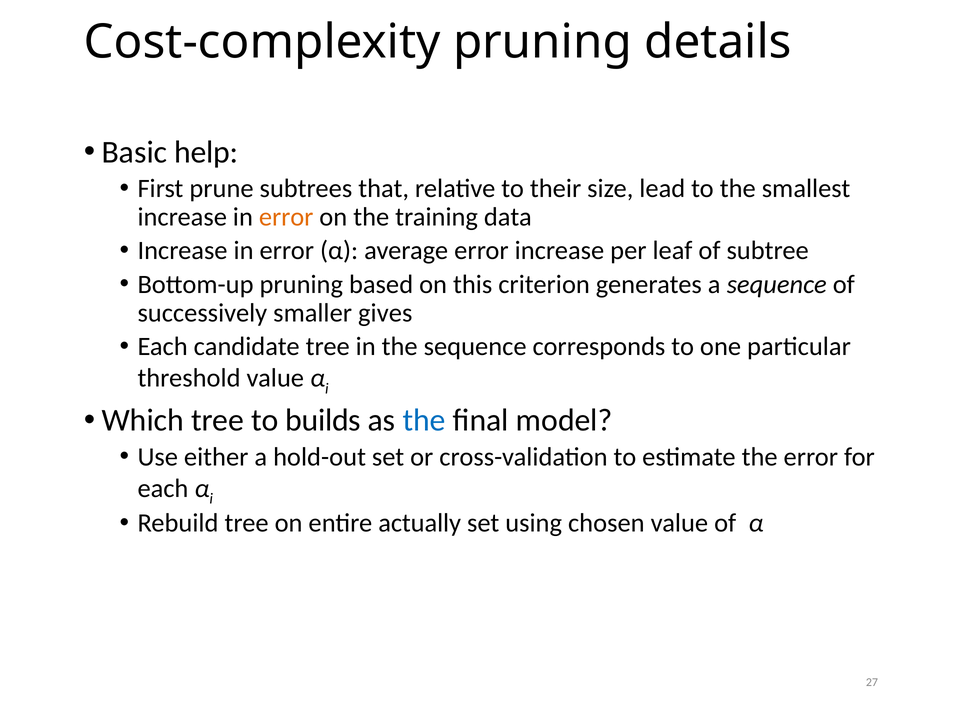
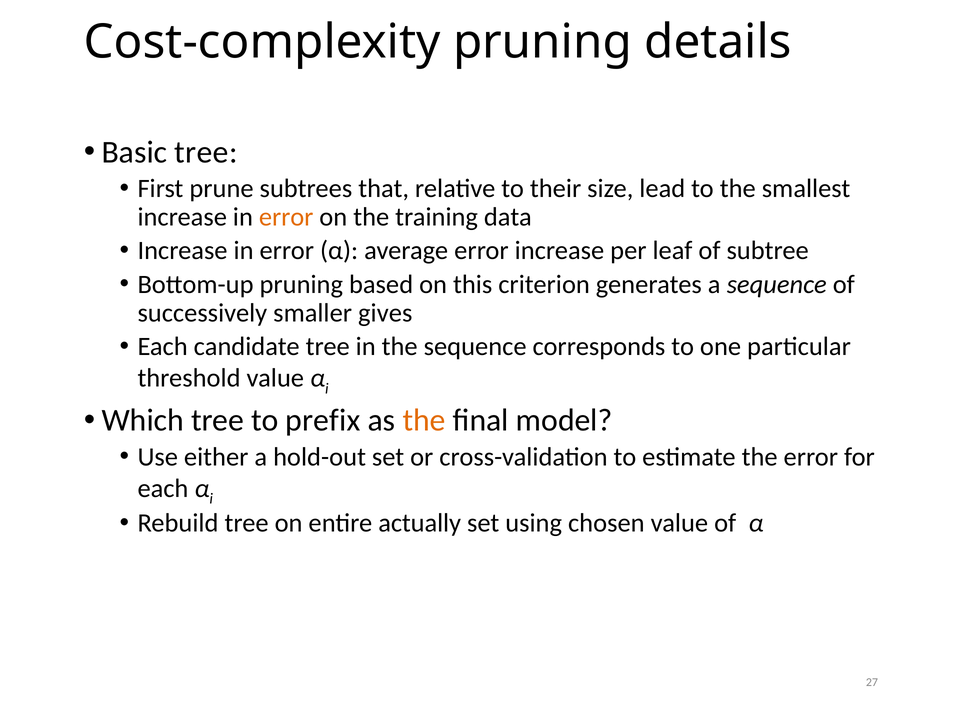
Basic help: help -> tree
builds: builds -> prefix
the at (424, 420) colour: blue -> orange
